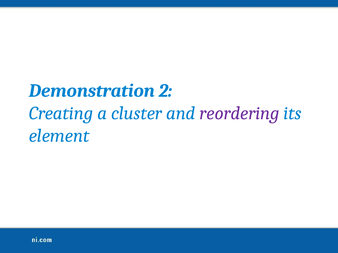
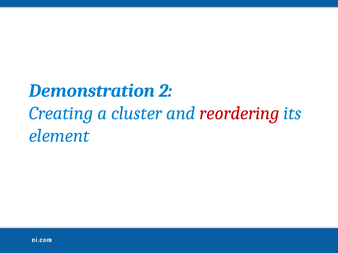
reordering colour: purple -> red
